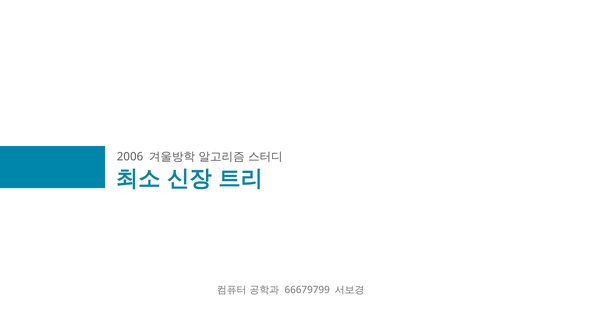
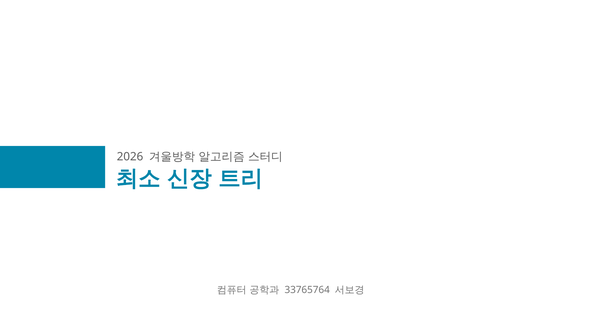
2006: 2006 -> 2026
66679799: 66679799 -> 33765764
